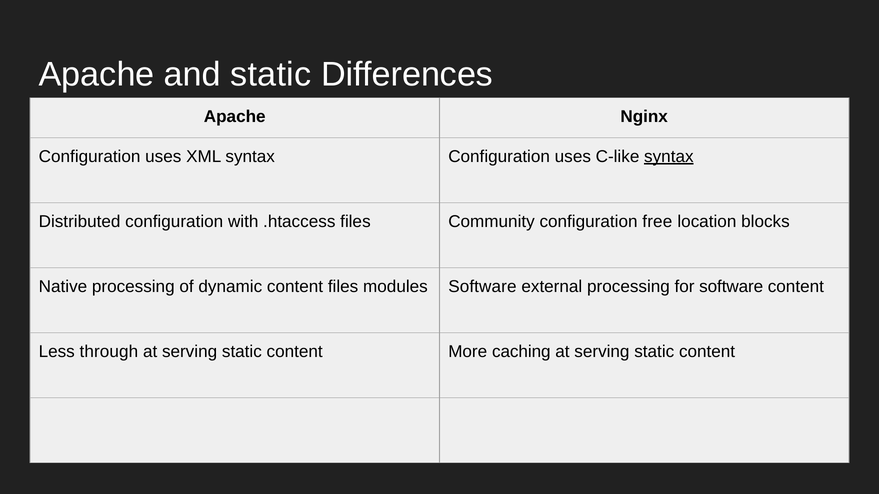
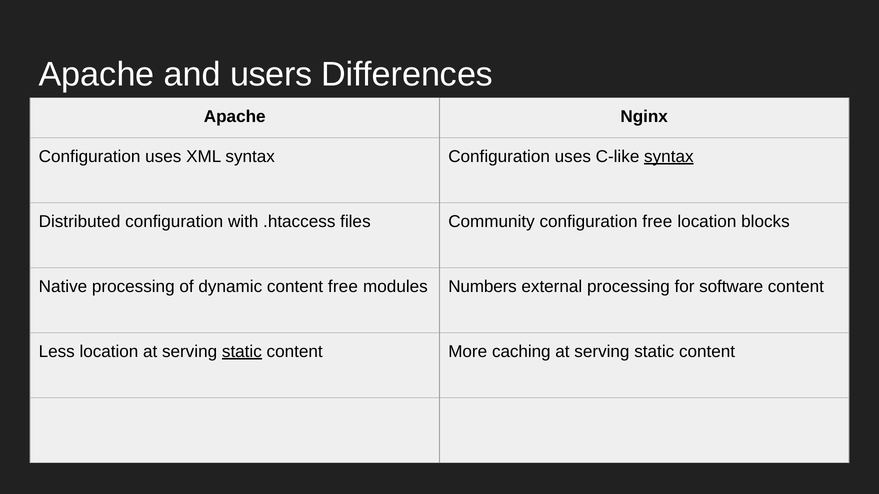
and static: static -> users
content files: files -> free
modules Software: Software -> Numbers
Less through: through -> location
static at (242, 352) underline: none -> present
